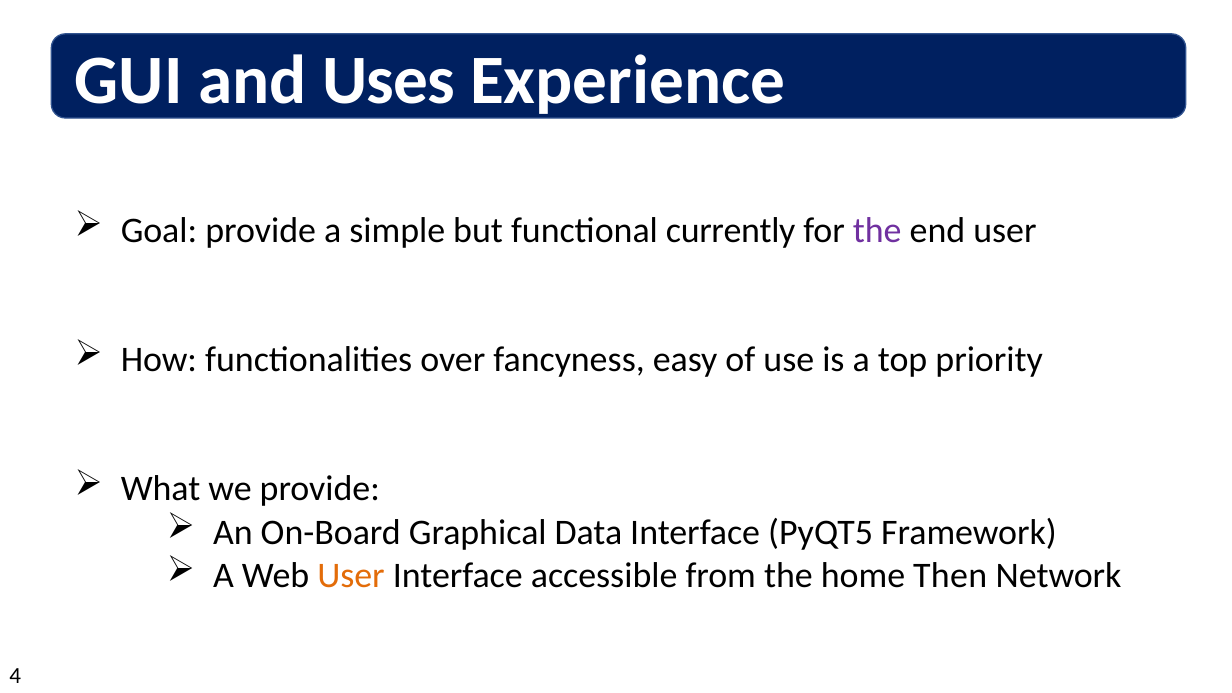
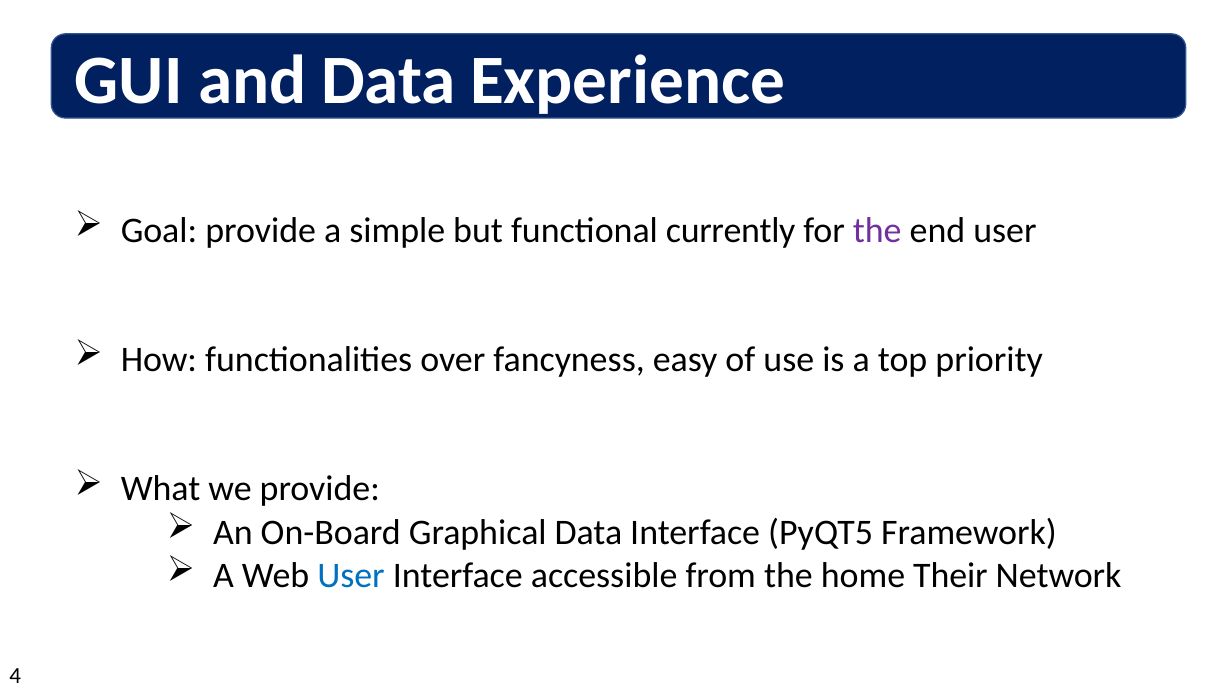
and Uses: Uses -> Data
User at (351, 575) colour: orange -> blue
Then: Then -> Their
